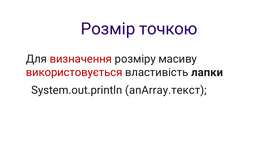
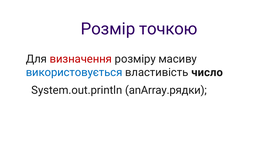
використовується colour: red -> blue
лапки: лапки -> число
anArray.текст: anArray.текст -> anArray.рядки
